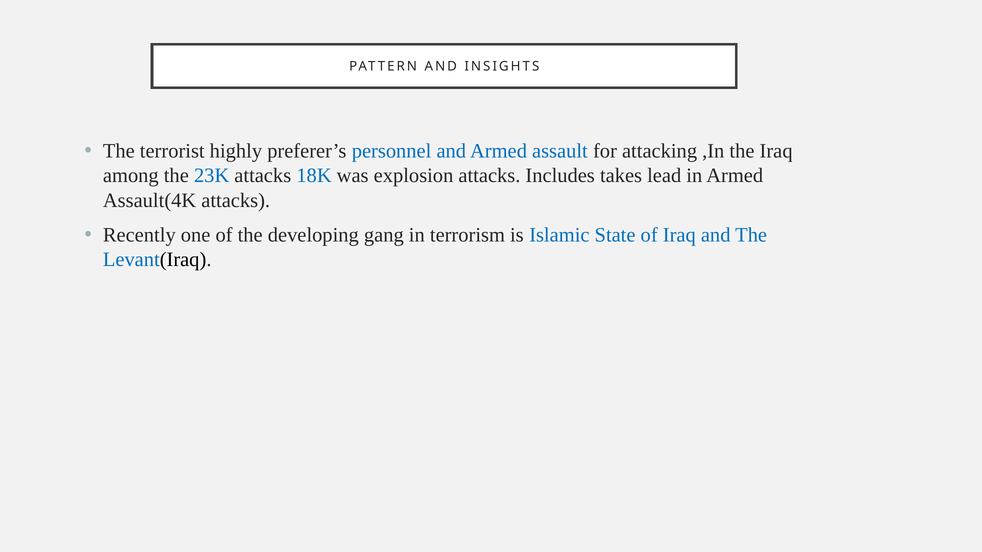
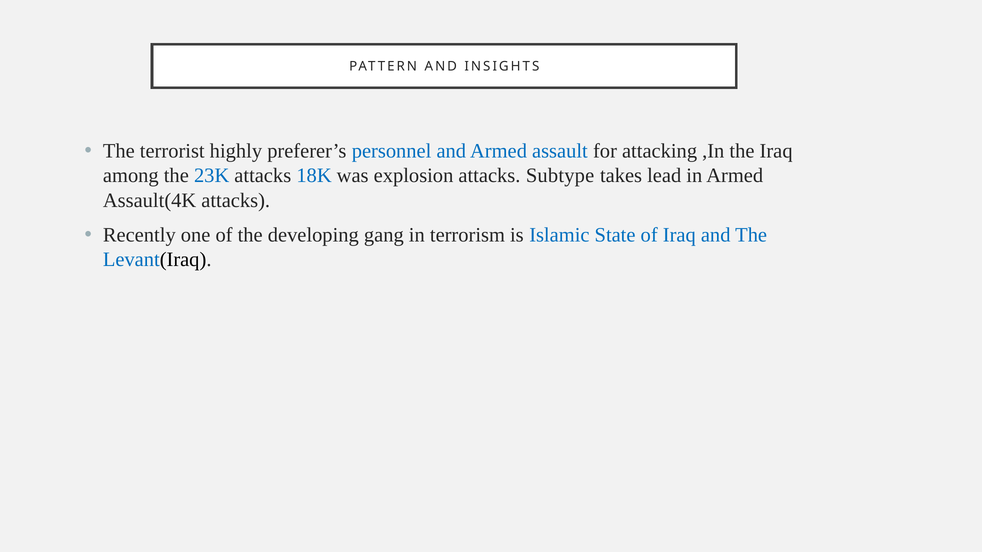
Includes: Includes -> Subtype
